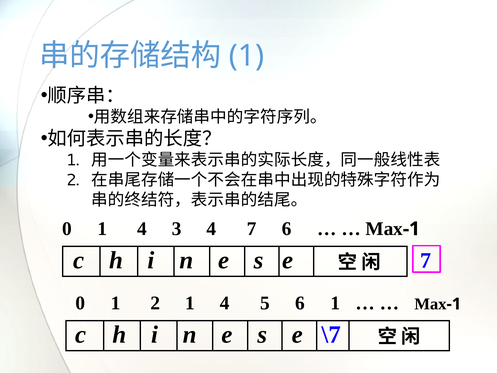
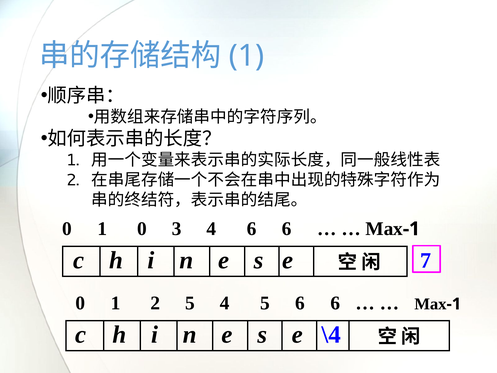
0 1 4: 4 -> 0
4 7: 7 -> 6
2 1: 1 -> 5
5 6 1: 1 -> 6
\7: \7 -> \4
